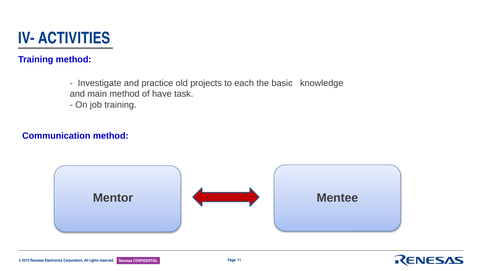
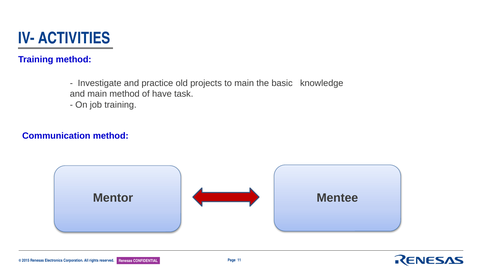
to each: each -> main
